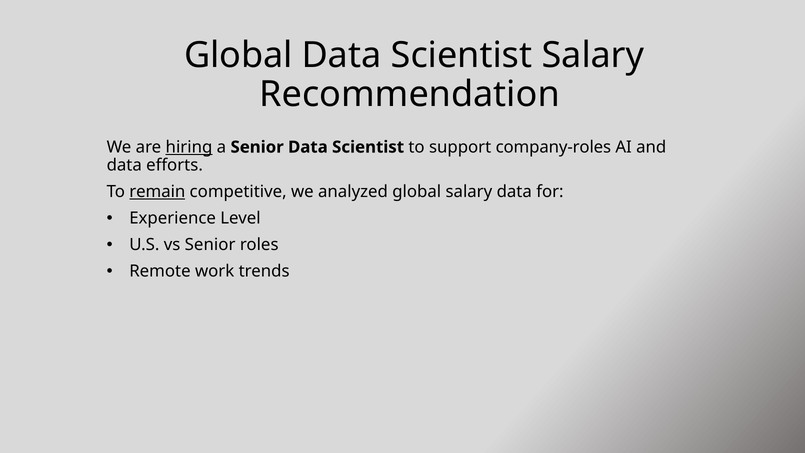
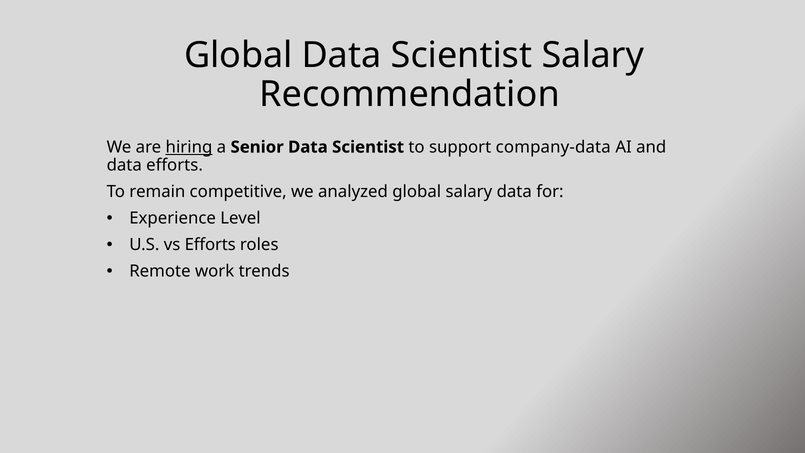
company-roles: company-roles -> company-data
remain underline: present -> none
vs Senior: Senior -> Efforts
